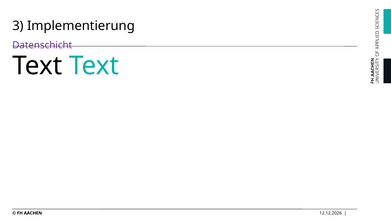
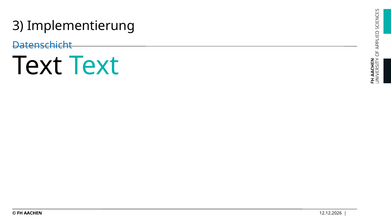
Datenschicht colour: purple -> blue
